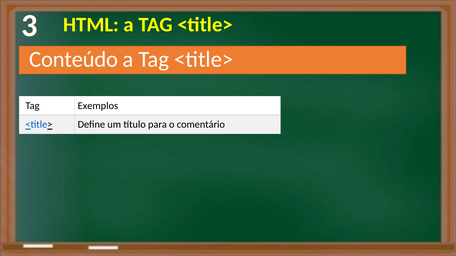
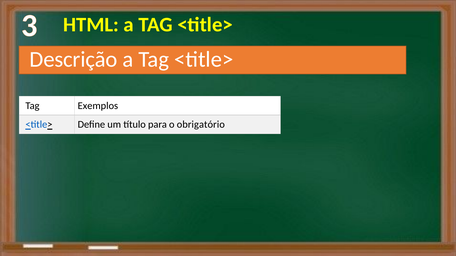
Conteúdo: Conteúdo -> Descrição
comentário: comentário -> obrigatório
